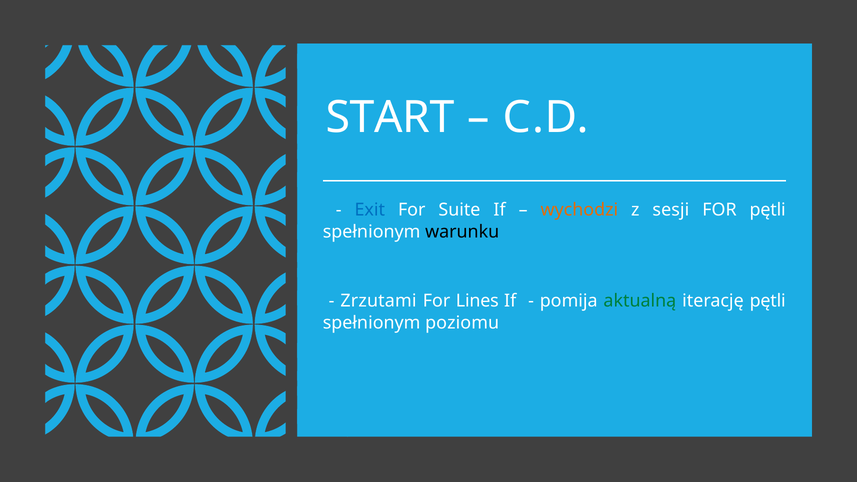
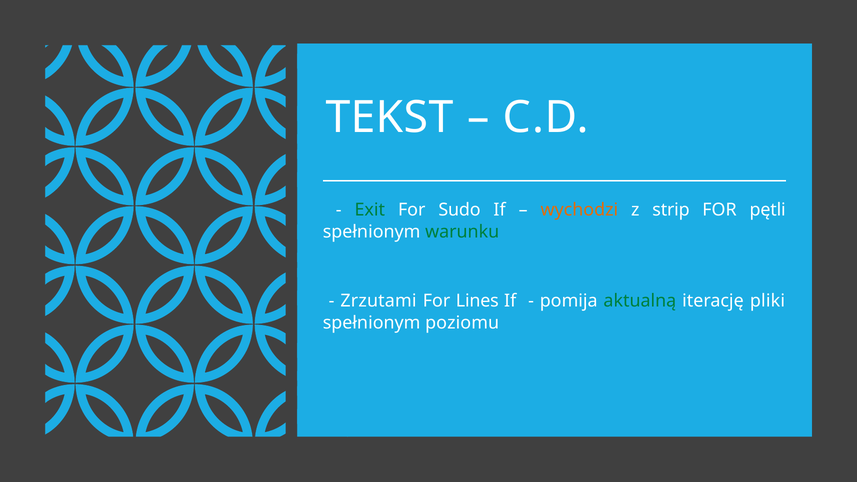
START: START -> TEKST
Exit colour: blue -> green
Suite: Suite -> Sudo
sesji: sesji -> strip
warunku colour: black -> green
iterację pętli: pętli -> pliki
